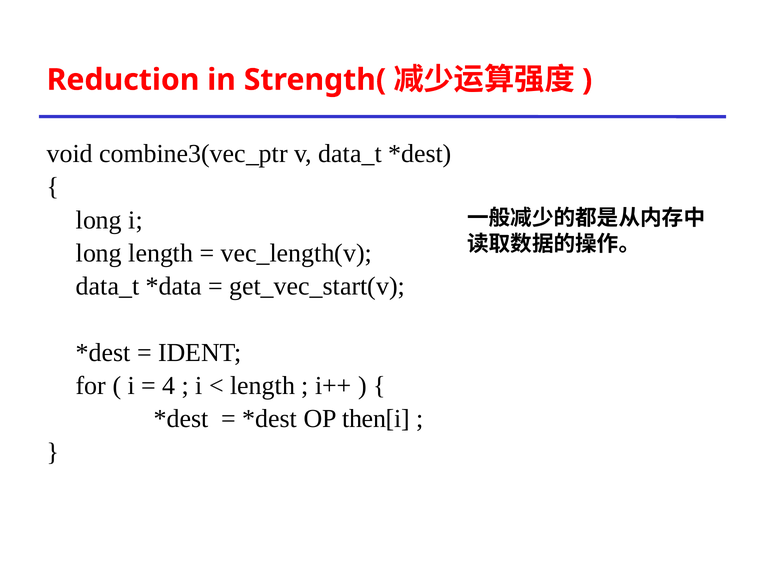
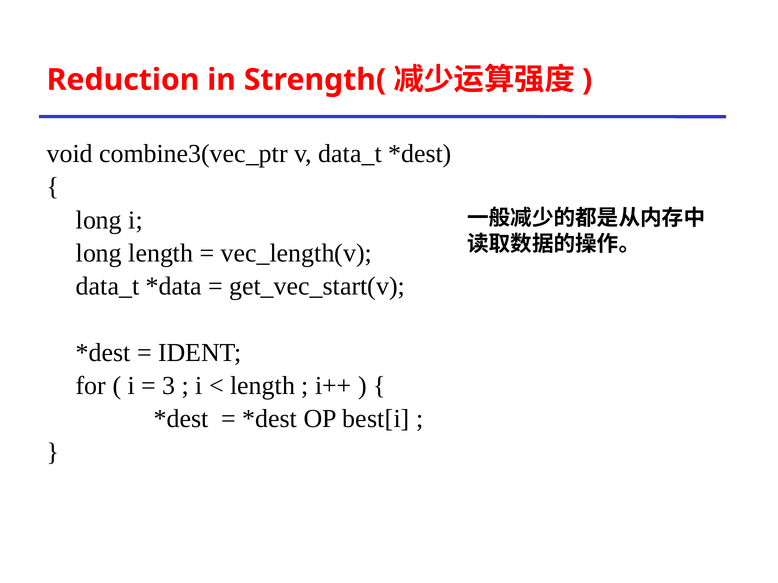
4: 4 -> 3
then[i: then[i -> best[i
